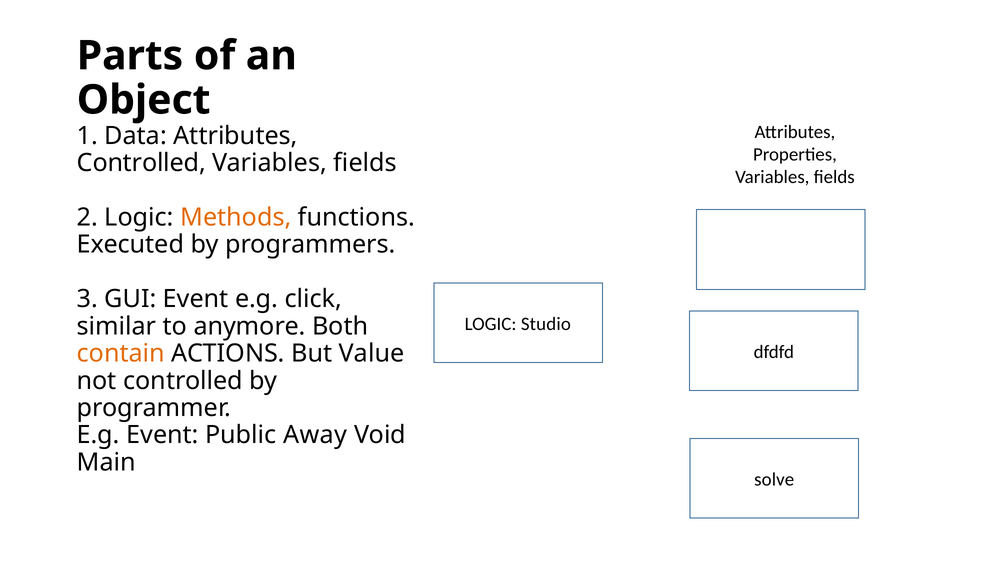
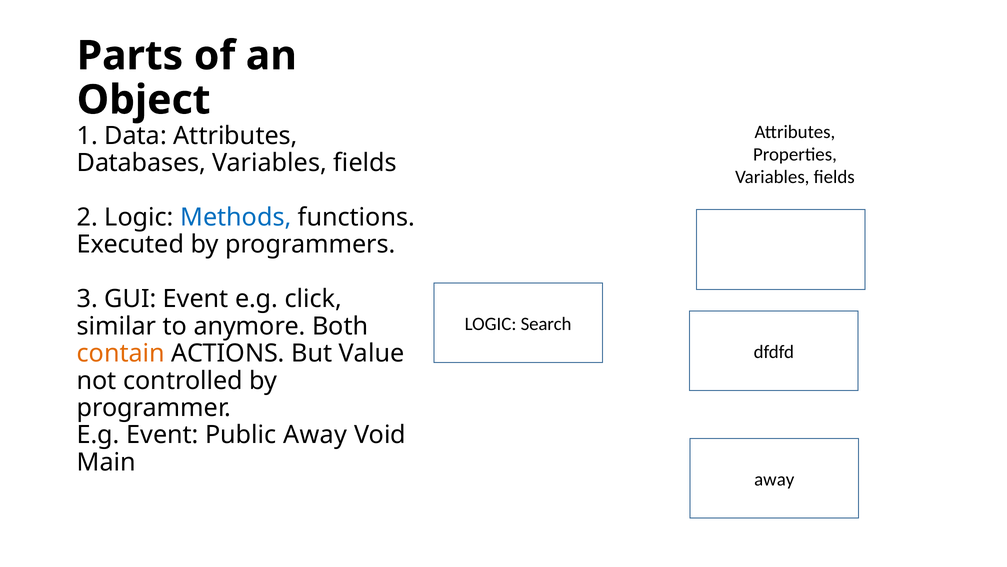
Controlled at (141, 163): Controlled -> Databases
Methods colour: orange -> blue
Studio: Studio -> Search
solve at (774, 479): solve -> away
